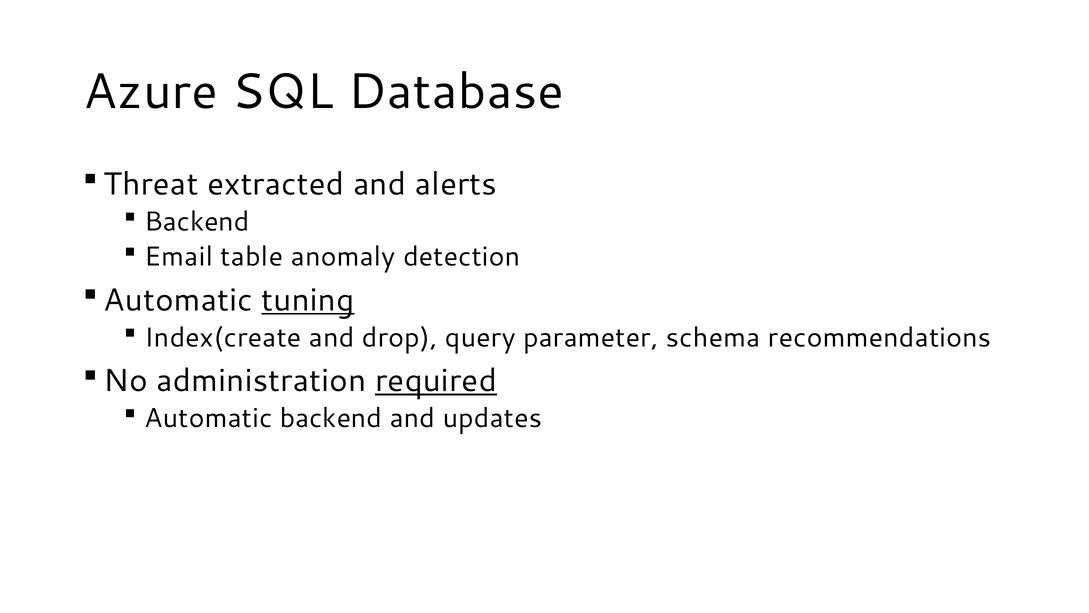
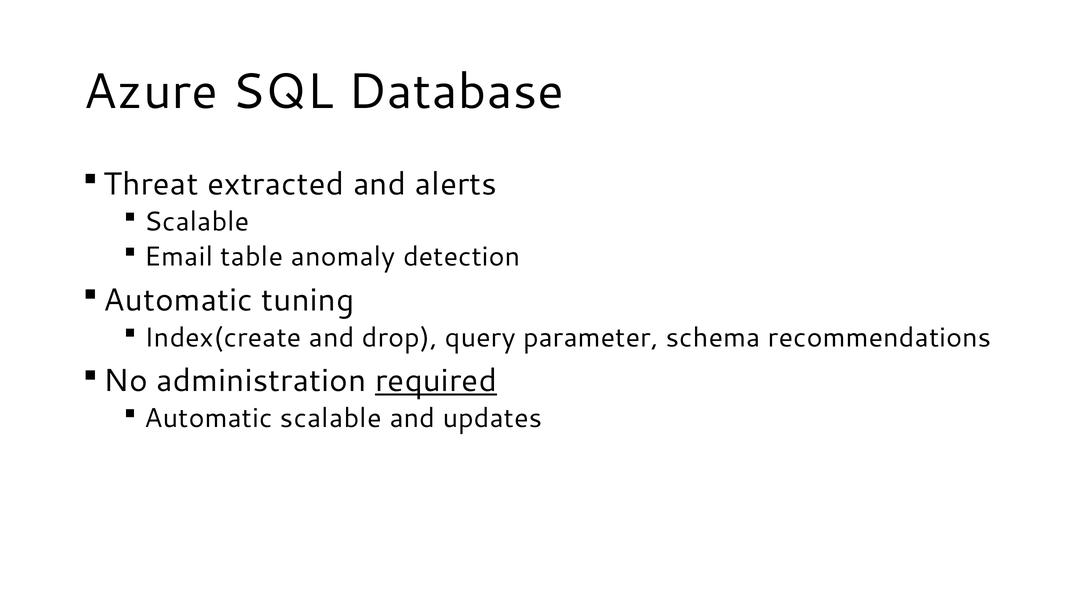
Backend at (197, 222): Backend -> Scalable
tuning underline: present -> none
Automatic backend: backend -> scalable
